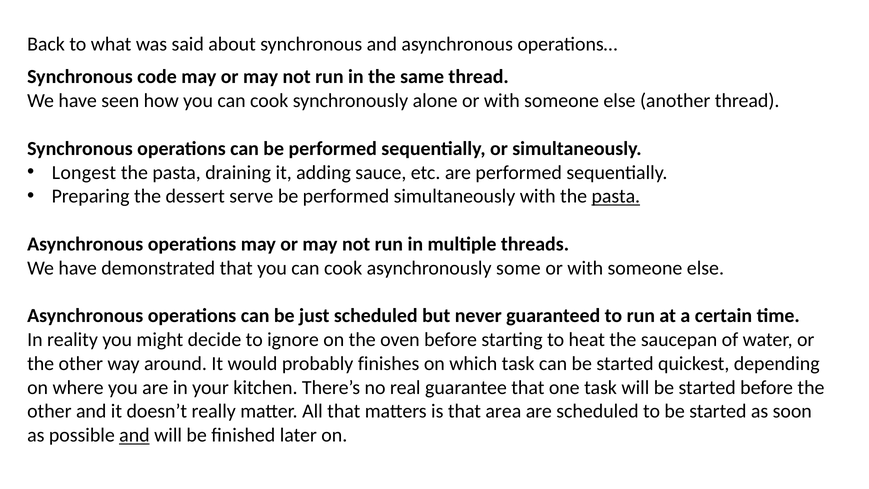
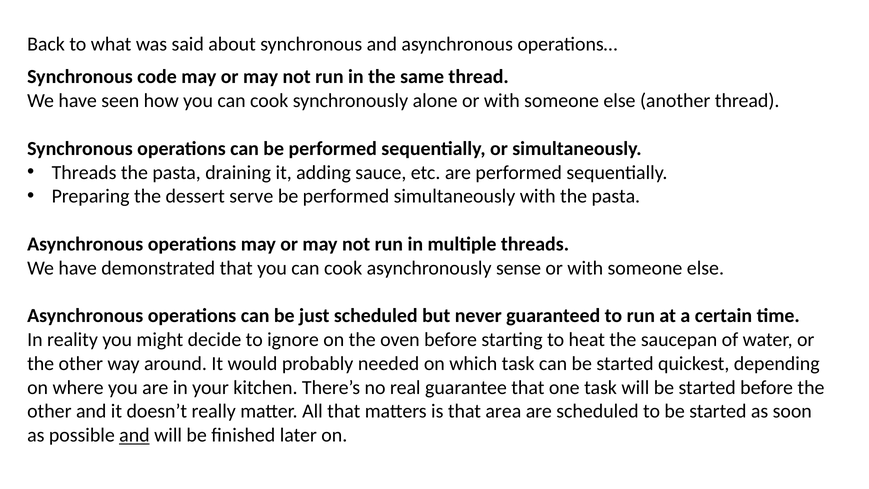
Longest at (84, 172): Longest -> Threads
pasta at (616, 196) underline: present -> none
some: some -> sense
finishes: finishes -> needed
